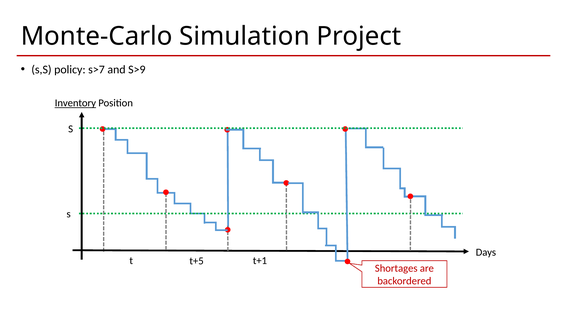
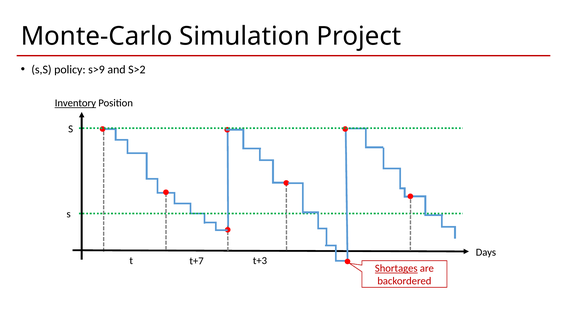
s>7: s>7 -> s>9
S>9: S>9 -> S>2
t+5: t+5 -> t+7
t+1: t+1 -> t+3
Shortages underline: none -> present
